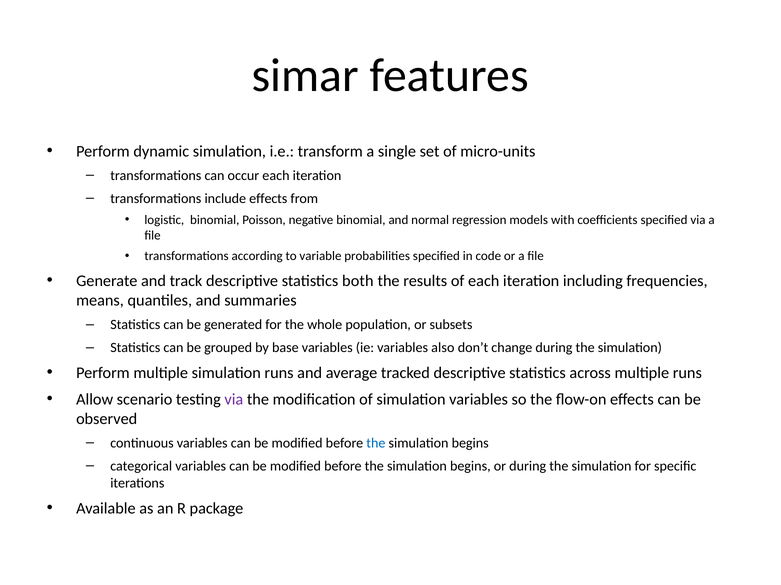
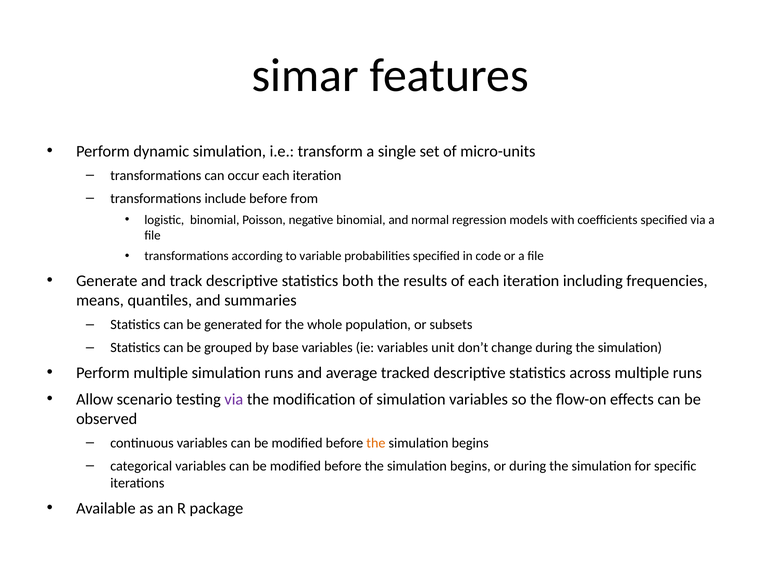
include effects: effects -> before
also: also -> unit
the at (376, 443) colour: blue -> orange
